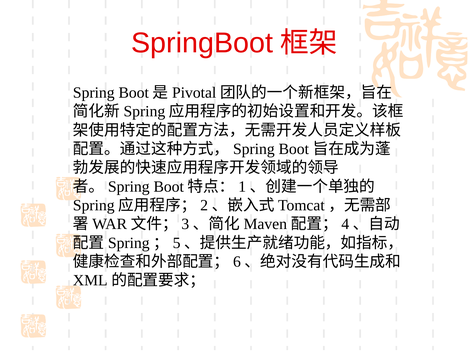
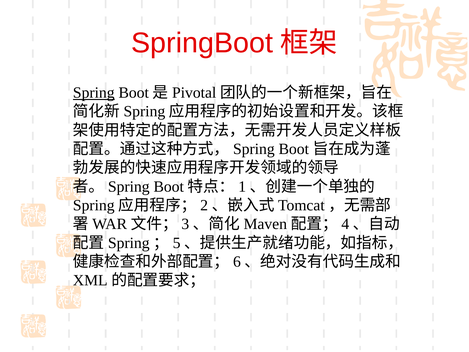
Spring underline: none -> present
